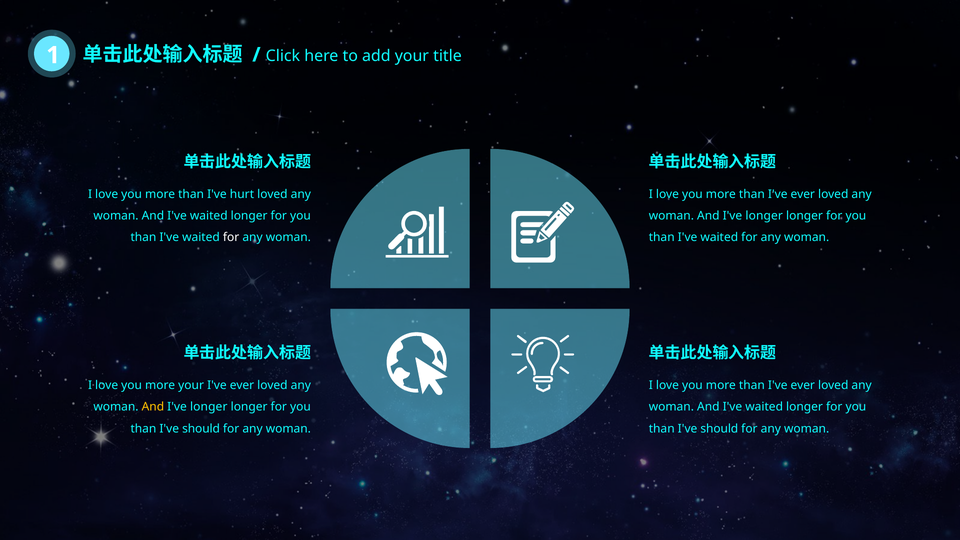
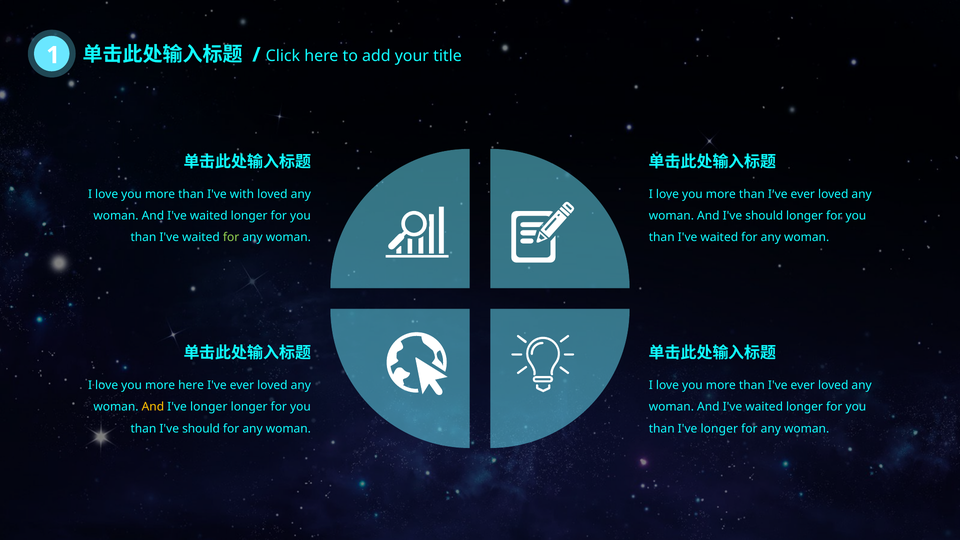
hurt: hurt -> with
longer at (764, 216): longer -> should
for at (231, 237) colour: white -> light green
more your: your -> here
should at (719, 429): should -> longer
